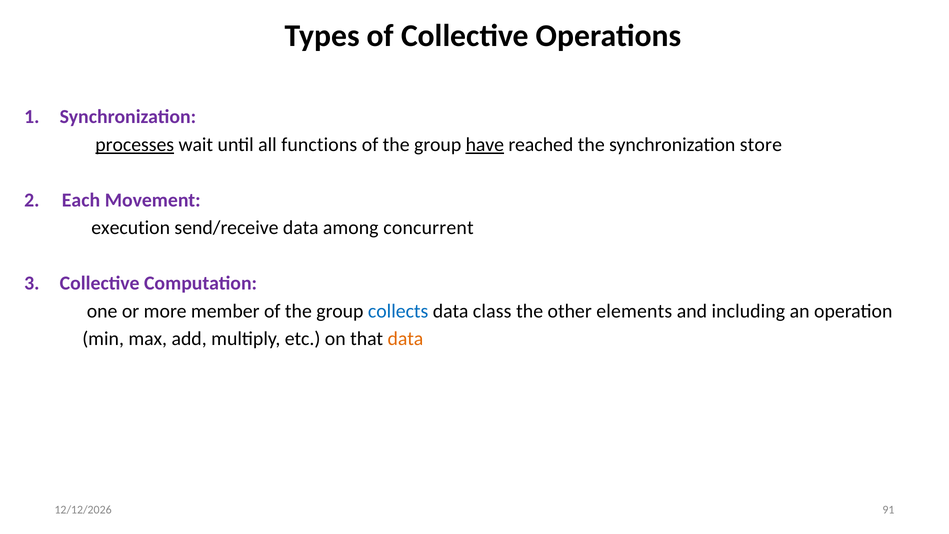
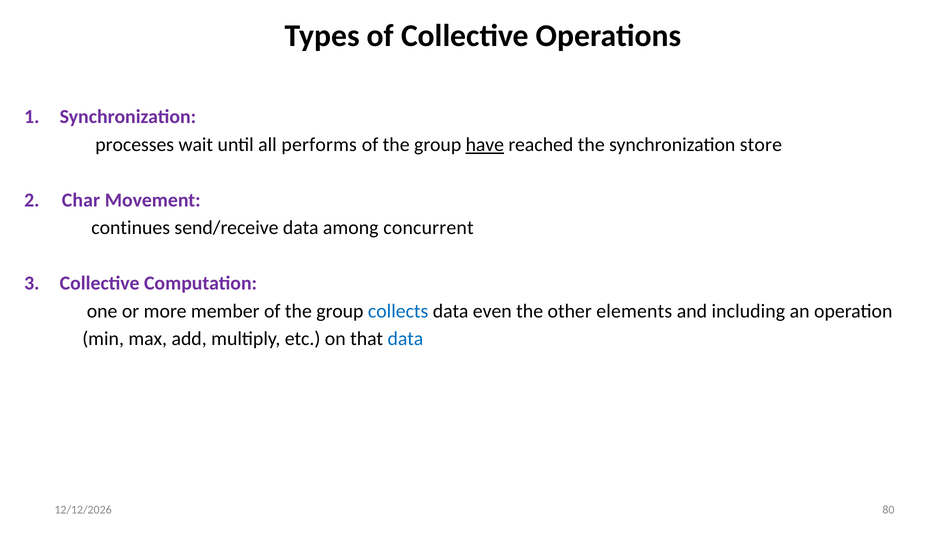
processes underline: present -> none
functions: functions -> performs
Each: Each -> Char
execution: execution -> continues
class: class -> even
data at (405, 339) colour: orange -> blue
91: 91 -> 80
